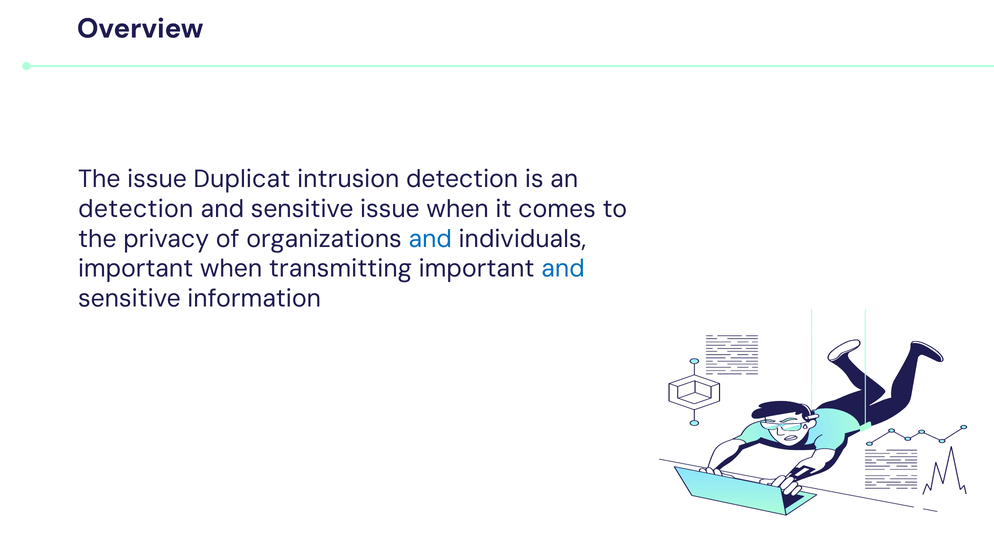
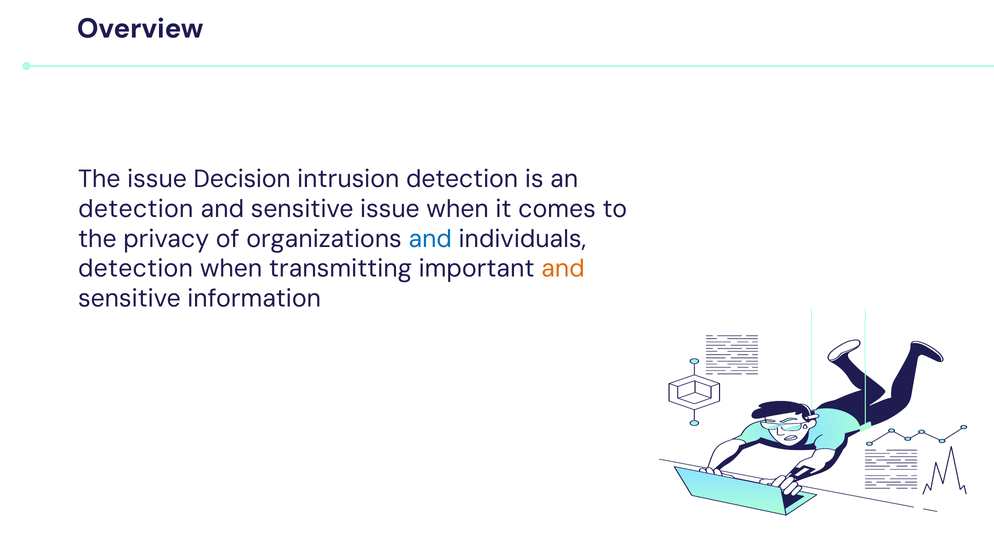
Duplicat: Duplicat -> Decision
important at (136, 269): important -> detection
and at (563, 269) colour: blue -> orange
